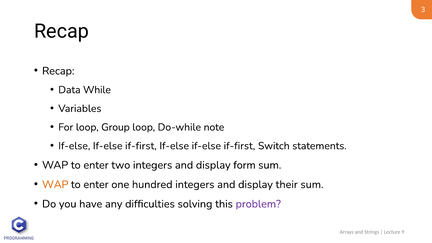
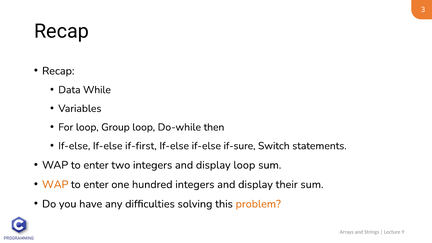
note: note -> then
if-first at (239, 146): if-first -> if-sure
display form: form -> loop
problem colour: purple -> orange
